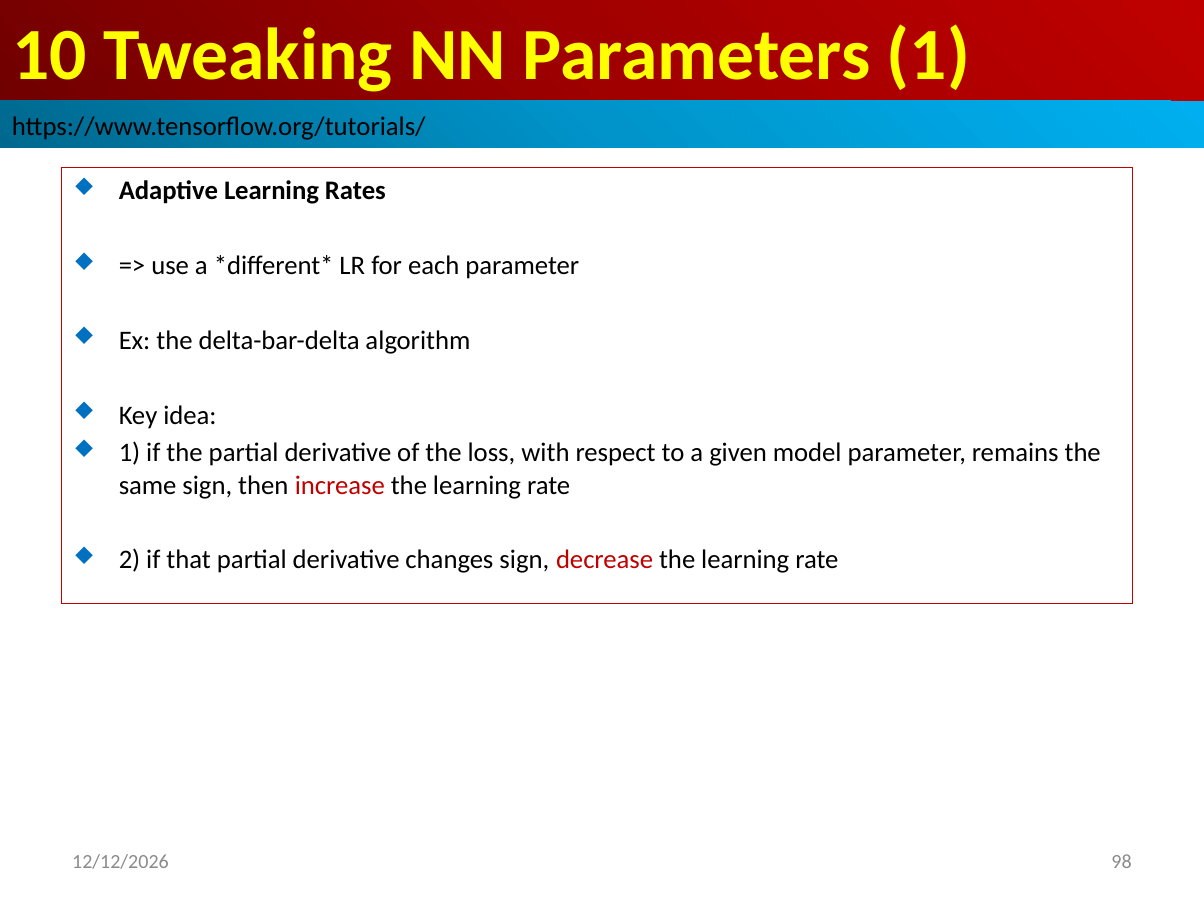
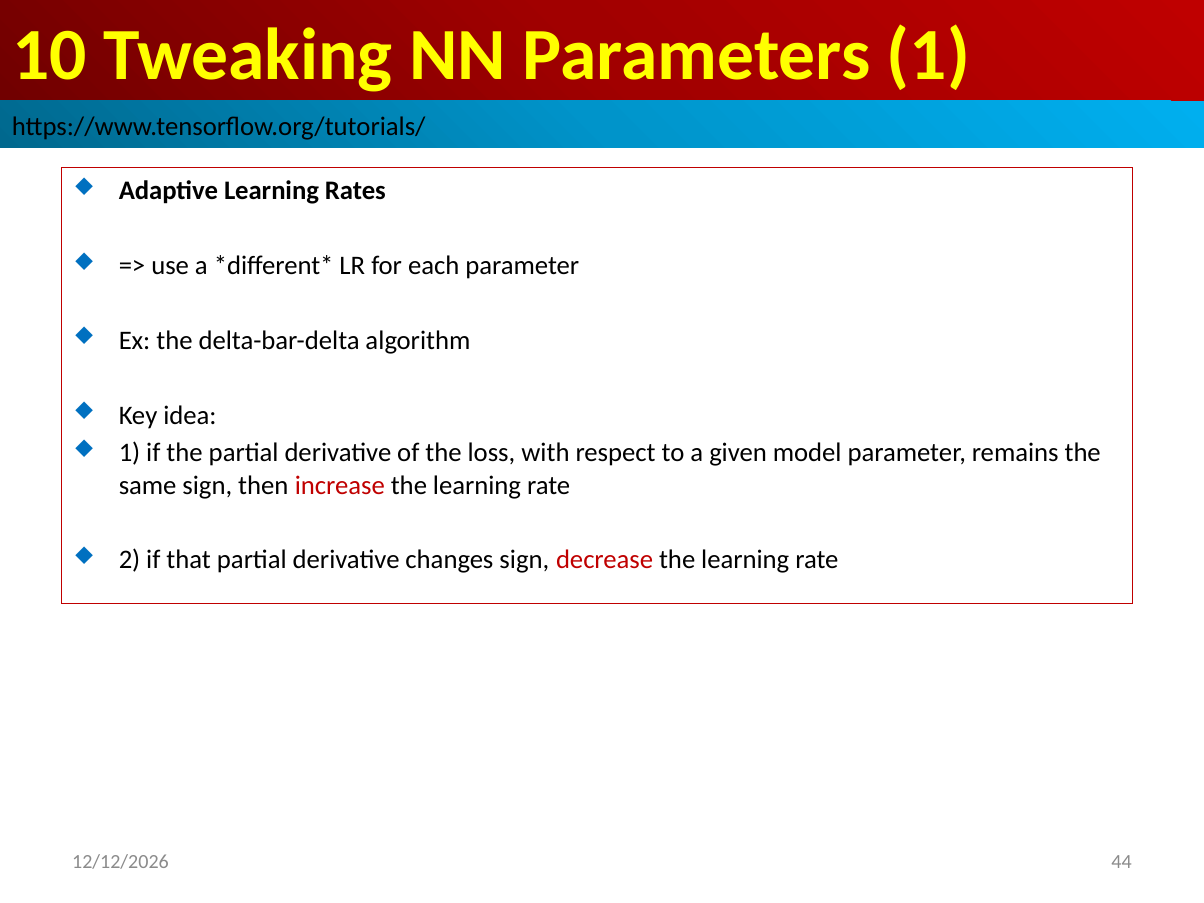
98: 98 -> 44
